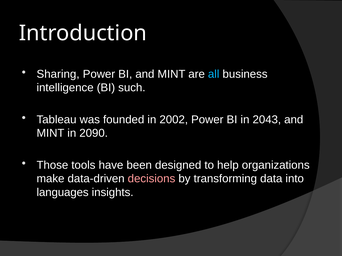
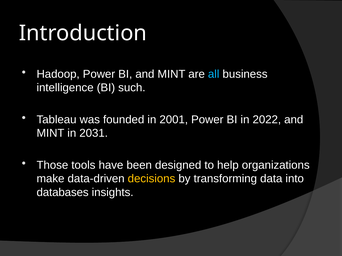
Sharing: Sharing -> Hadoop
2002: 2002 -> 2001
2043: 2043 -> 2022
2090: 2090 -> 2031
decisions colour: pink -> yellow
languages: languages -> databases
